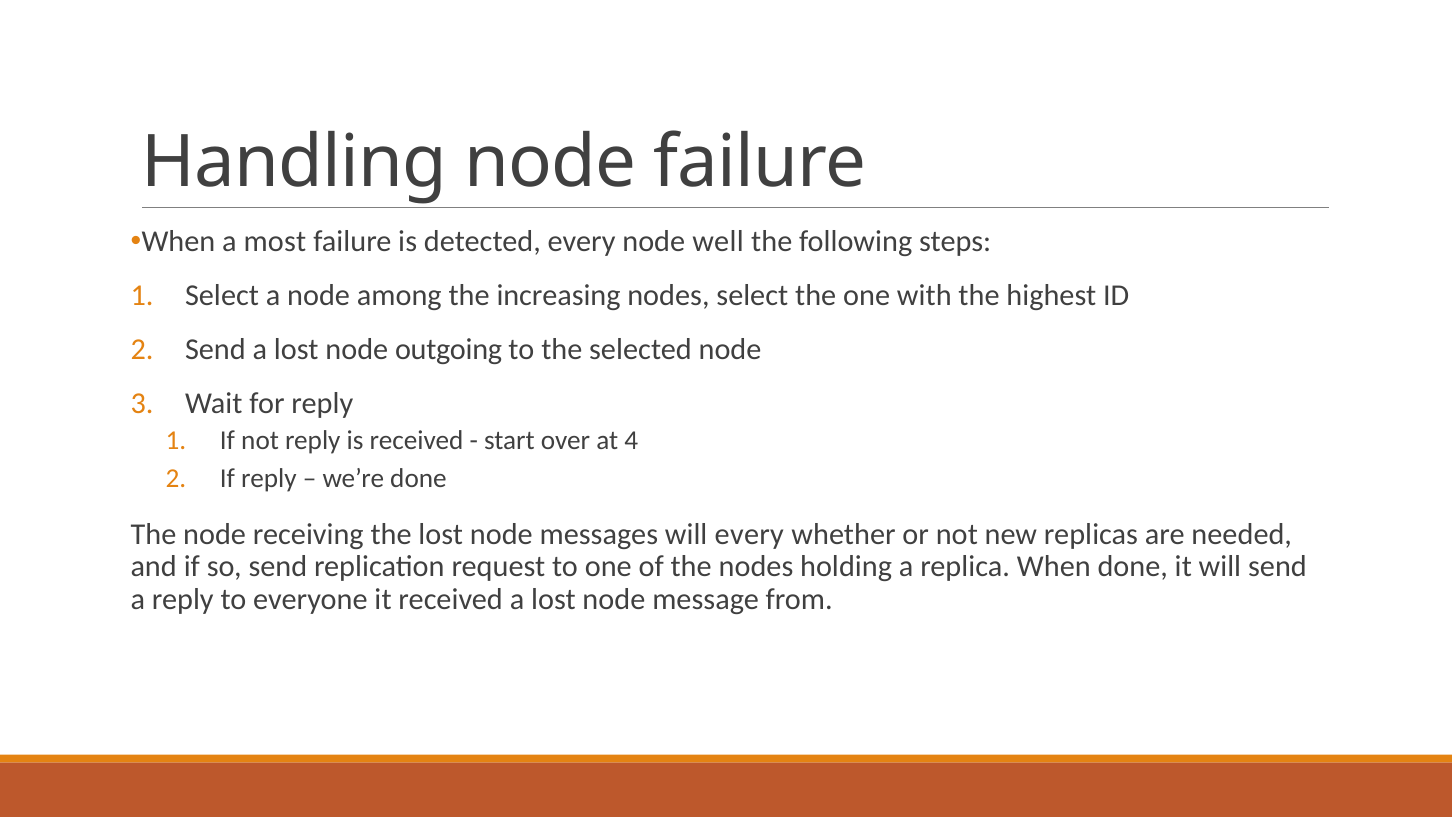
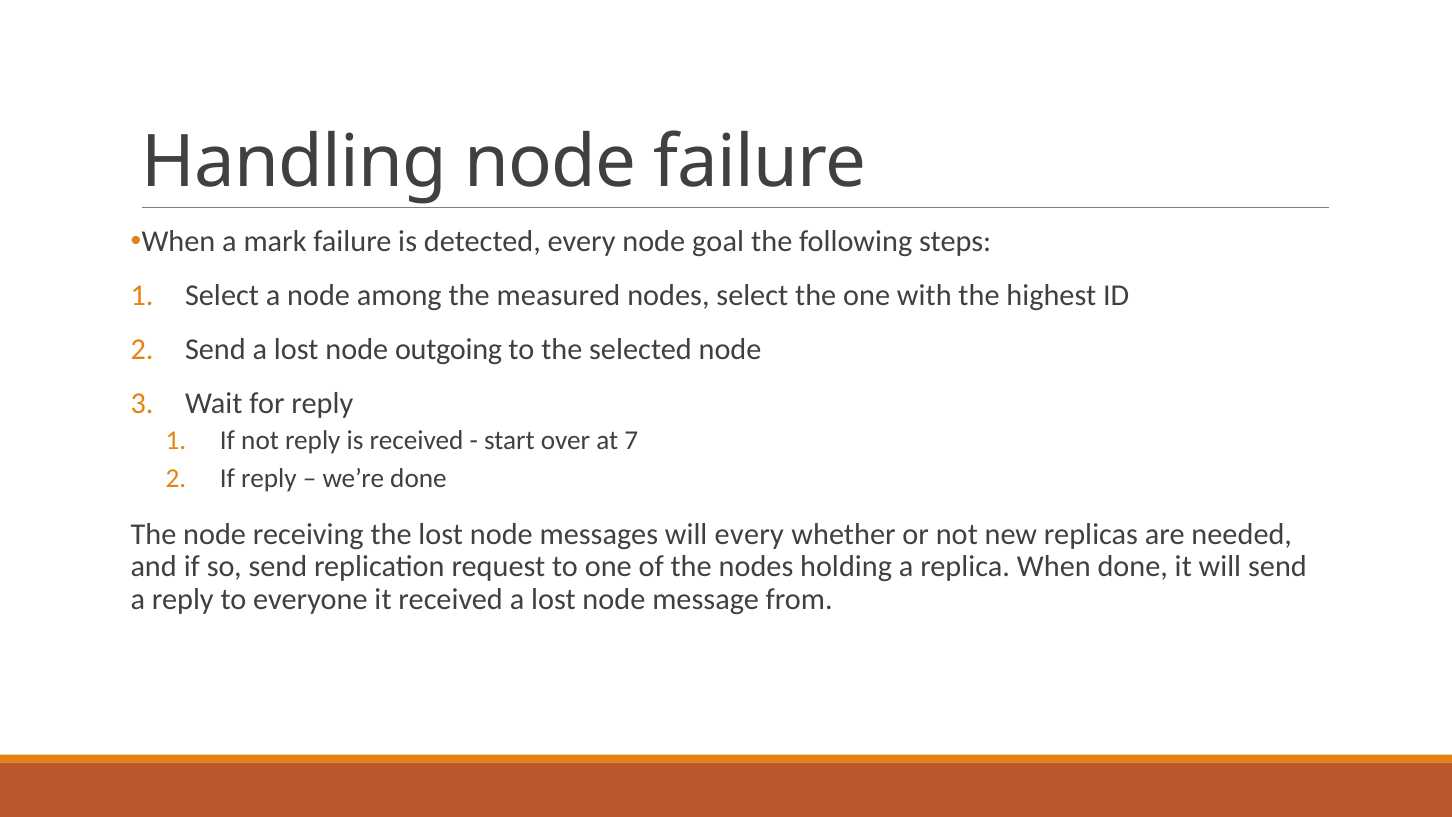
most: most -> mark
well: well -> goal
increasing: increasing -> measured
4: 4 -> 7
